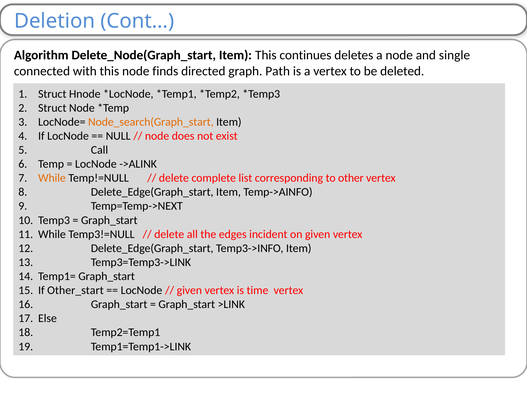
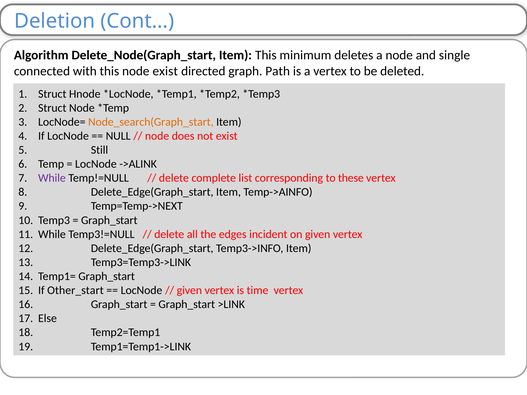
continues: continues -> minimum
node finds: finds -> exist
Call: Call -> Still
While at (52, 178) colour: orange -> purple
other: other -> these
